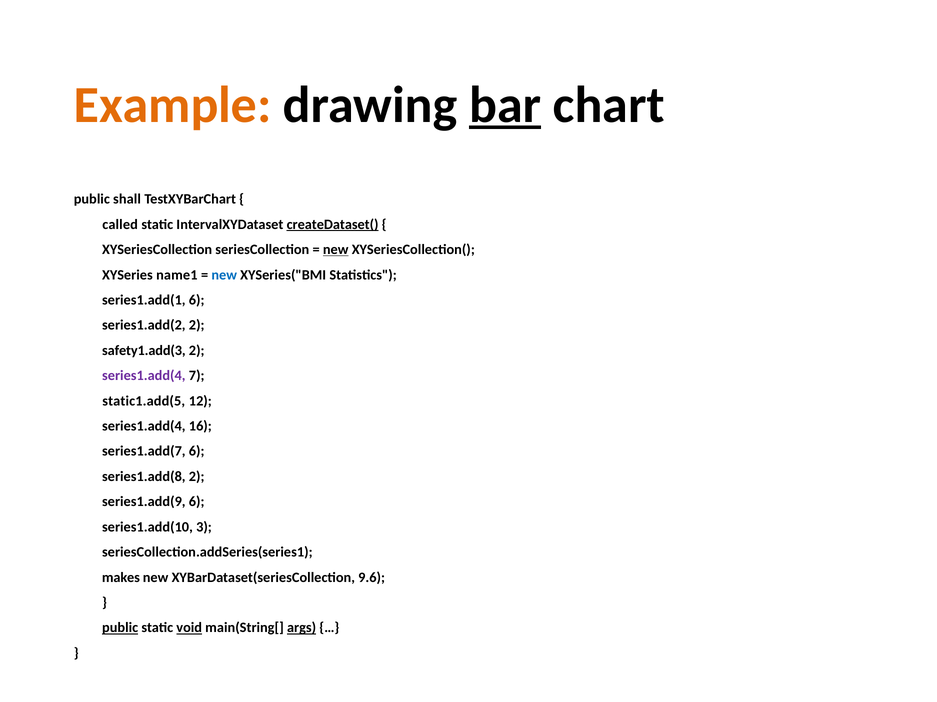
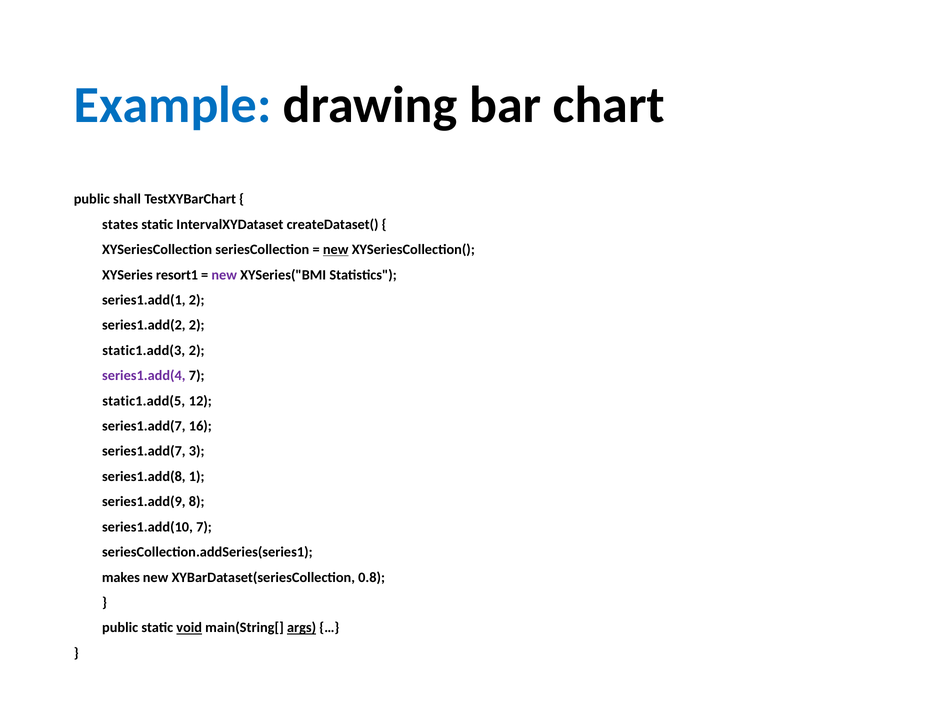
Example colour: orange -> blue
bar underline: present -> none
called: called -> states
createDataset( underline: present -> none
name1: name1 -> resort1
new at (224, 275) colour: blue -> purple
series1.add(1 6: 6 -> 2
safety1.add(3: safety1.add(3 -> static1.add(3
series1.add(4 at (144, 427): series1.add(4 -> series1.add(7
series1.add(7 6: 6 -> 3
series1.add(8 2: 2 -> 1
series1.add(9 6: 6 -> 8
series1.add(10 3: 3 -> 7
9.6: 9.6 -> 0.8
public at (120, 628) underline: present -> none
